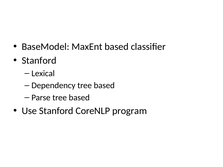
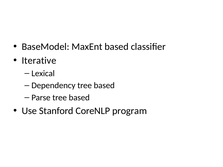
Stanford at (39, 61): Stanford -> Iterative
